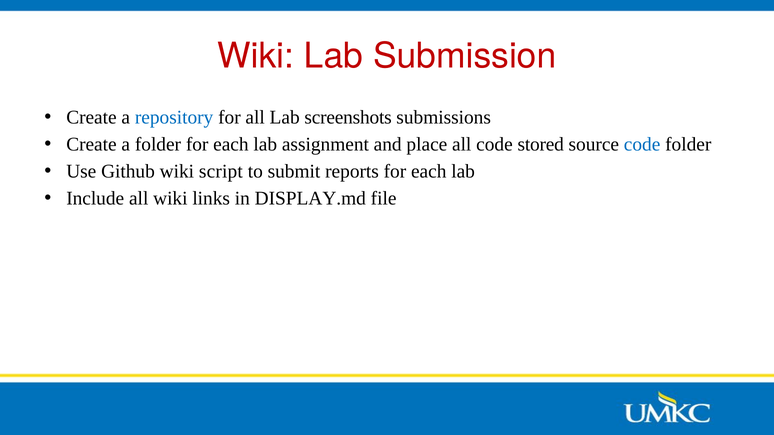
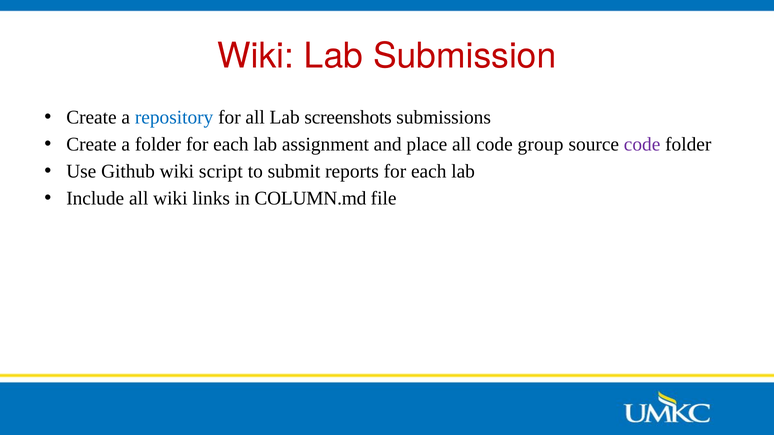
stored: stored -> group
code at (642, 145) colour: blue -> purple
DISPLAY.md: DISPLAY.md -> COLUMN.md
